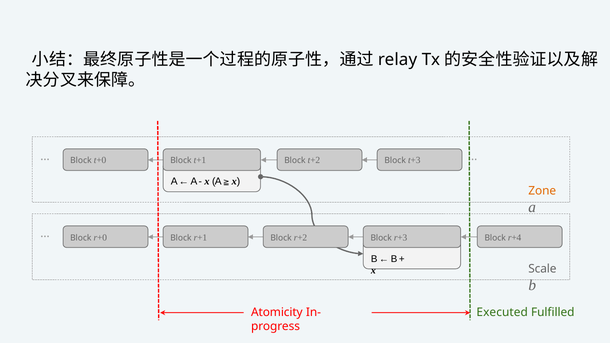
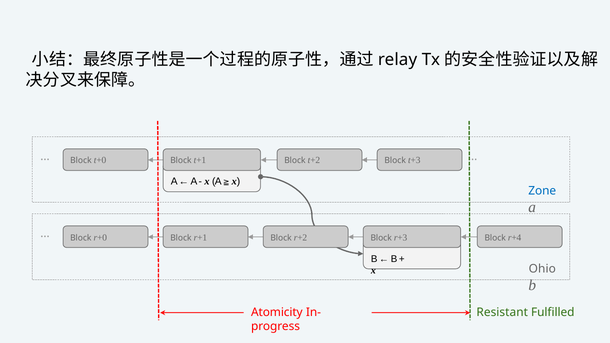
Zone colour: orange -> blue
Scale: Scale -> Ohio
Executed: Executed -> Resistant
